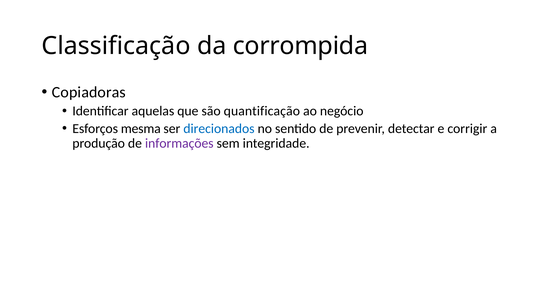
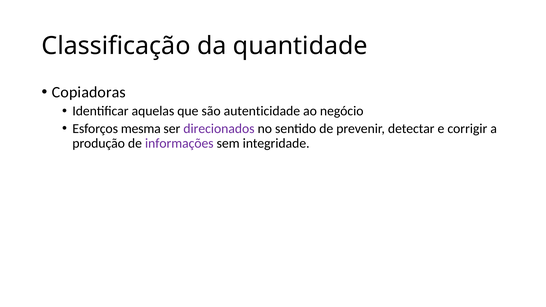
corrompida: corrompida -> quantidade
quantificação: quantificação -> autenticidade
direcionados colour: blue -> purple
